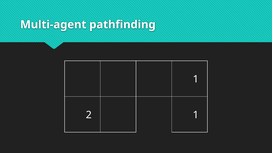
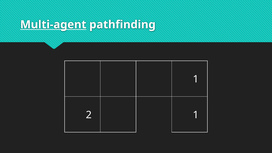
Multi-agent underline: none -> present
